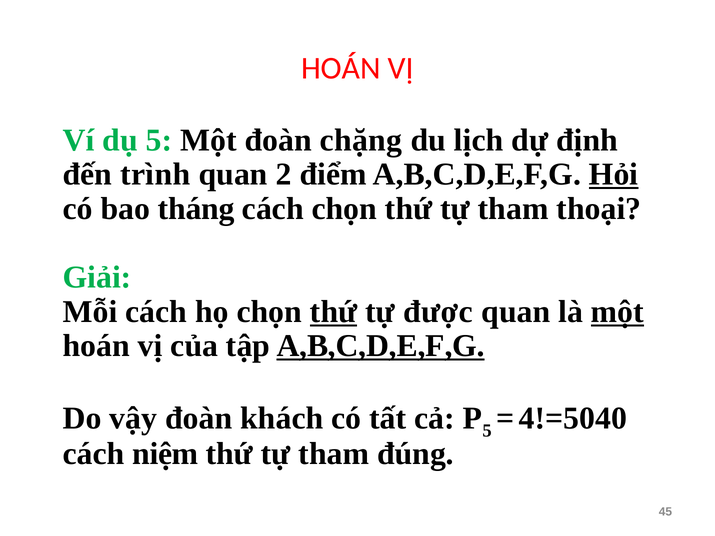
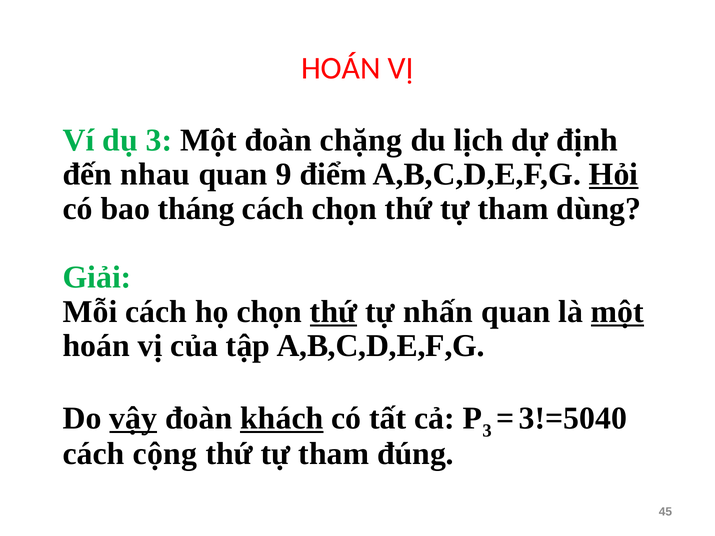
dụ 5: 5 -> 3
trình: trình -> nhau
2: 2 -> 9
thoại: thoại -> dùng
được: được -> nhấn
A,B,C,D,E,F,G at (381, 346) underline: present -> none
vậy underline: none -> present
khách underline: none -> present
5 at (487, 431): 5 -> 3
4!=5040: 4!=5040 -> 3!=5040
niệm: niệm -> cộng
